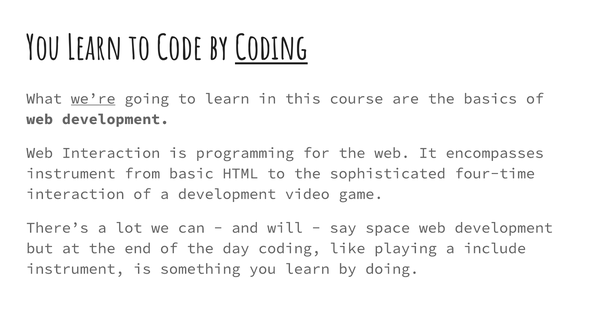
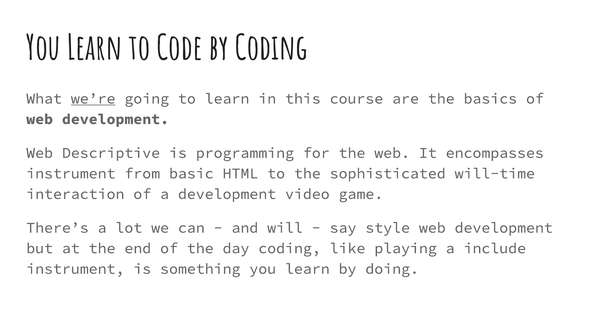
Coding at (271, 48) underline: present -> none
Web Interaction: Interaction -> Descriptive
four-time: four-time -> will-time
space: space -> style
